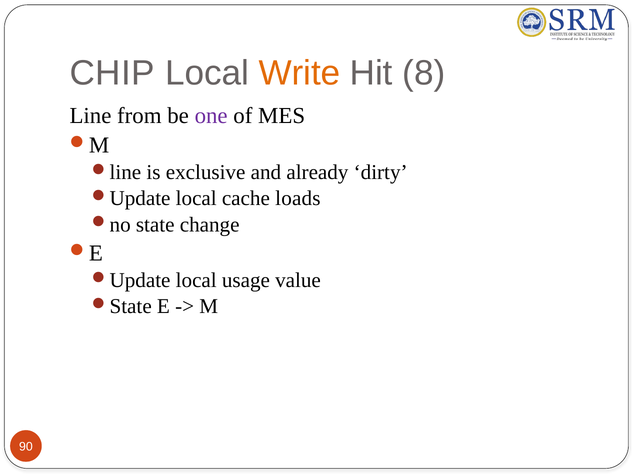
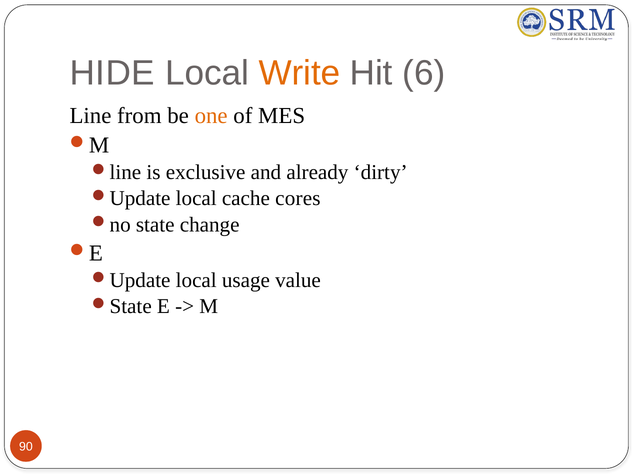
CHIP: CHIP -> HIDE
8: 8 -> 6
one colour: purple -> orange
loads: loads -> cores
